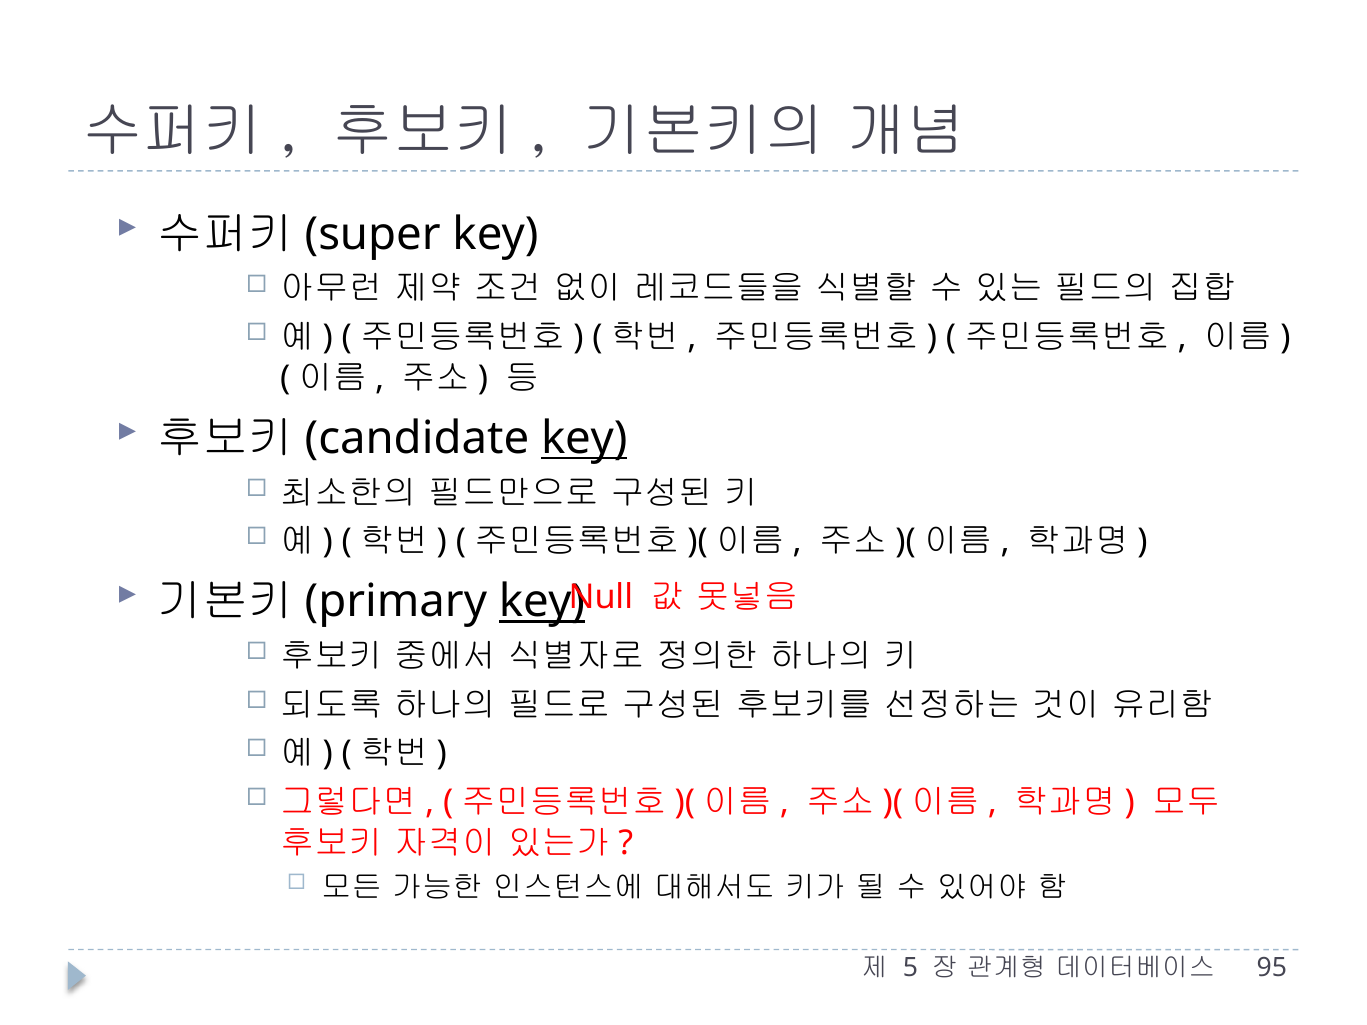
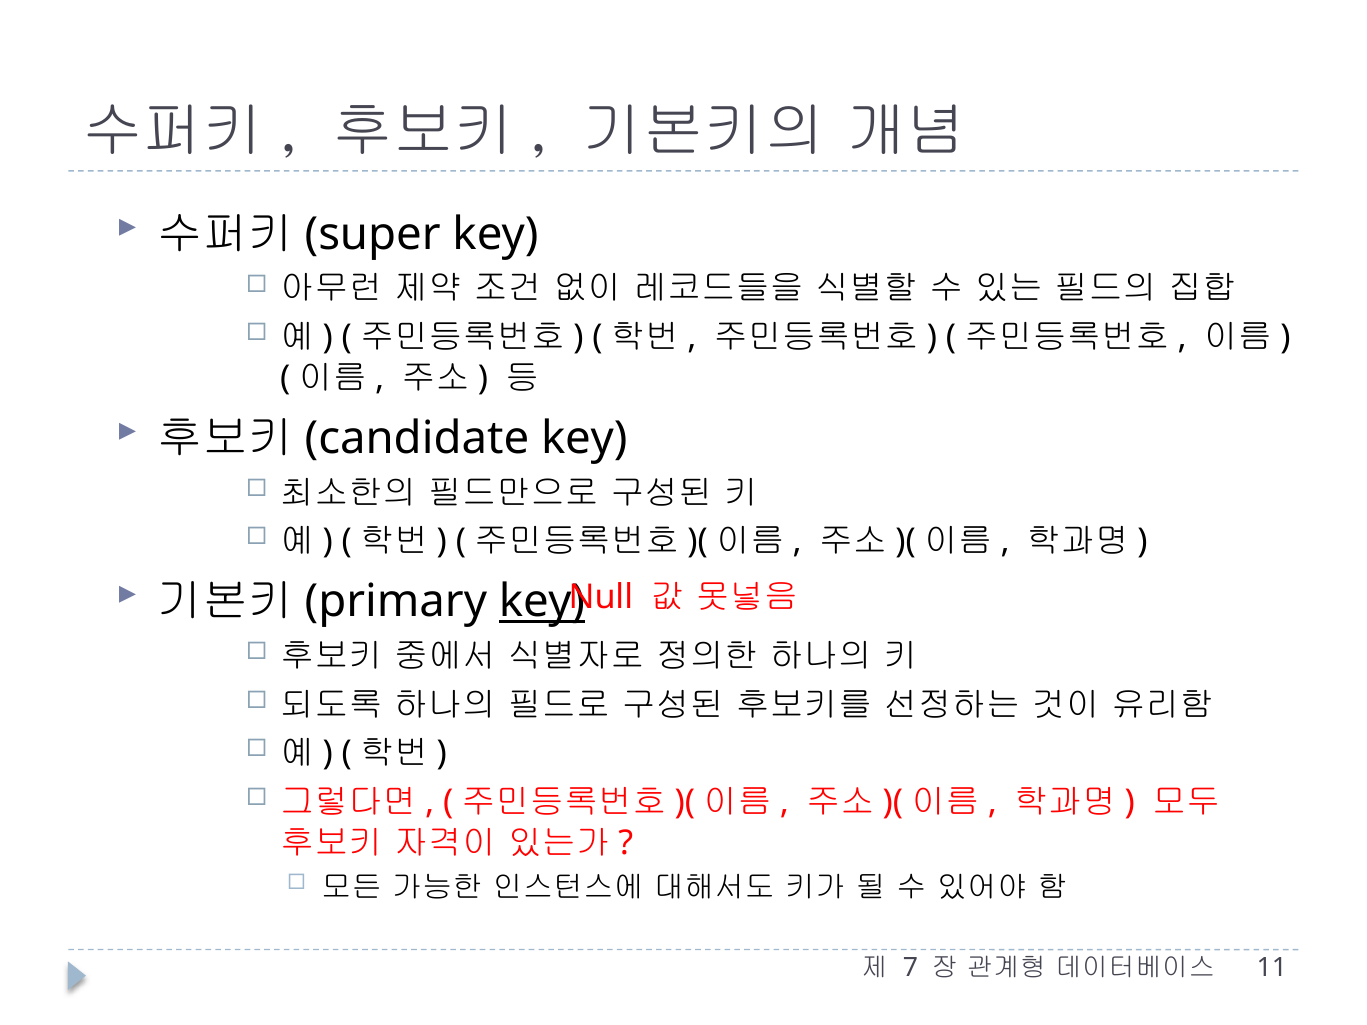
key at (584, 438) underline: present -> none
5: 5 -> 7
95: 95 -> 11
